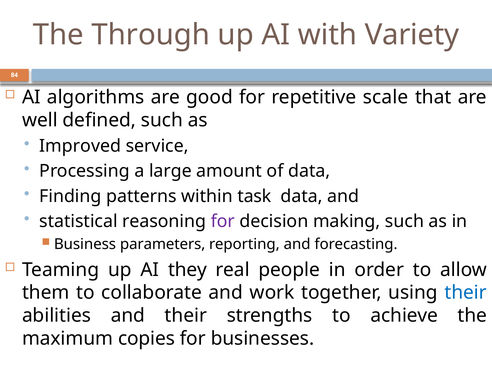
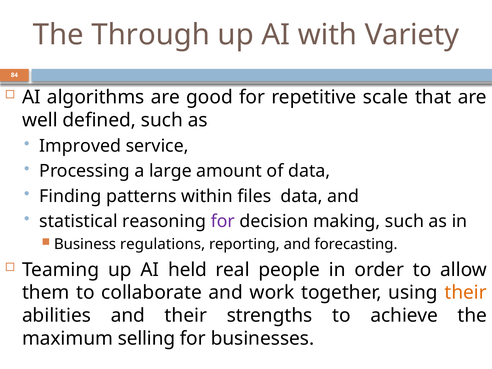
task: task -> files
parameters: parameters -> regulations
they: they -> held
their at (466, 293) colour: blue -> orange
copies: copies -> selling
